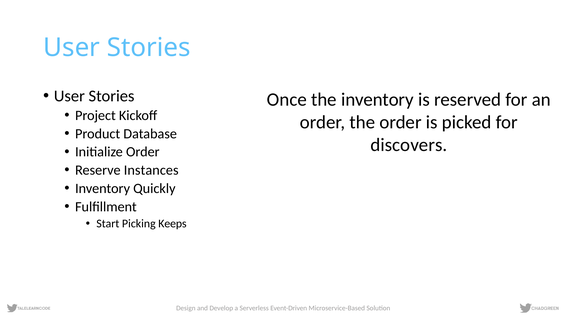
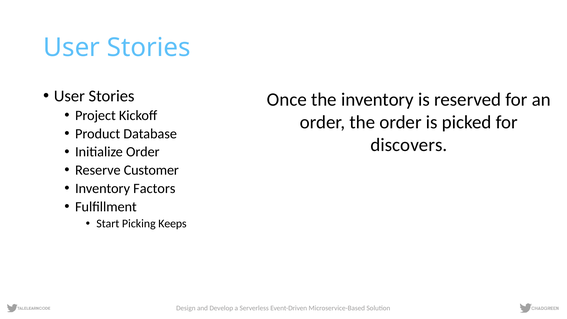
Instances: Instances -> Customer
Quickly: Quickly -> Factors
